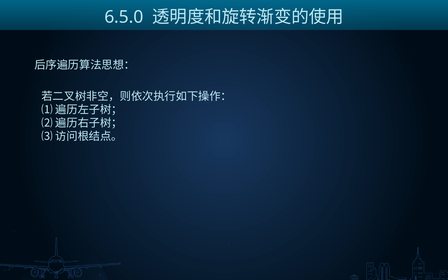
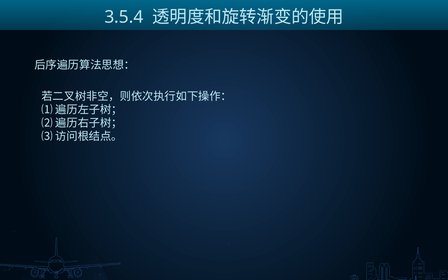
6.5.0: 6.5.0 -> 3.5.4
